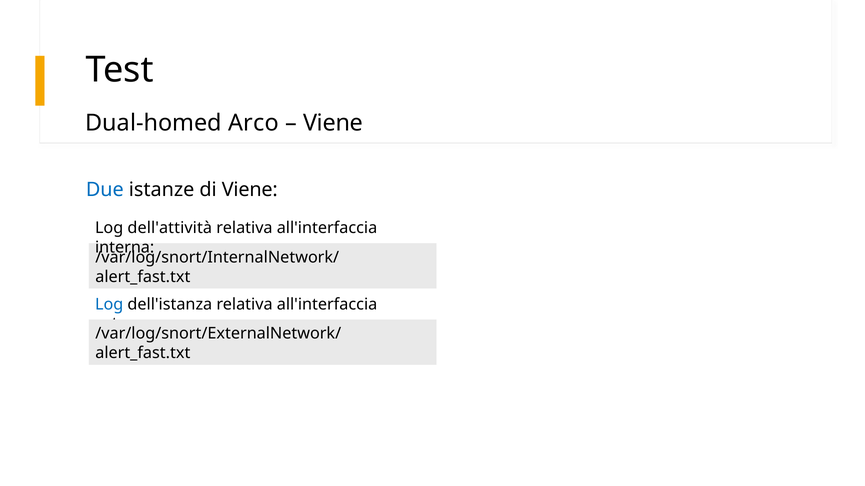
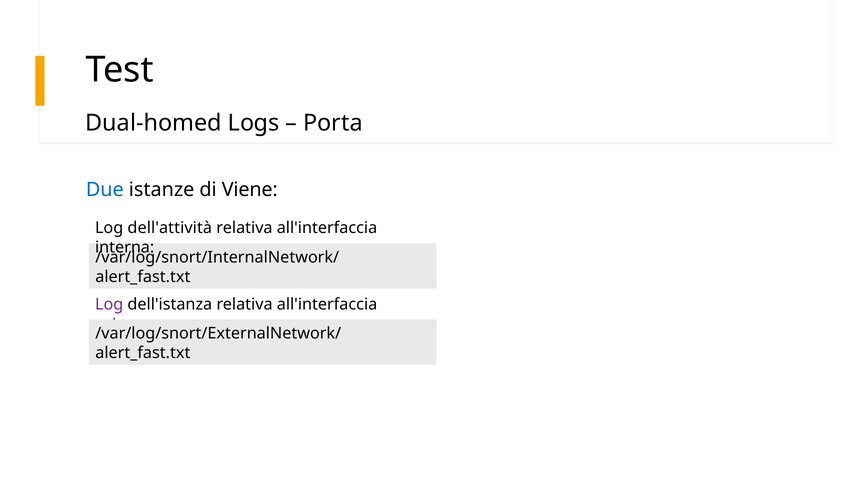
Arco: Arco -> Logs
Viene at (333, 123): Viene -> Porta
Log at (109, 305) colour: blue -> purple
